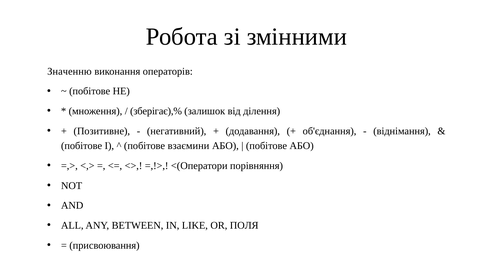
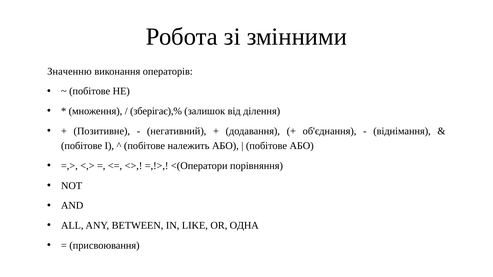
взаємини: взаємини -> належить
ПОЛЯ: ПОЛЯ -> ОДНА
